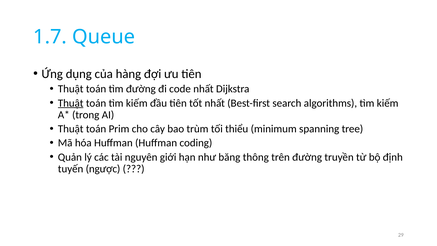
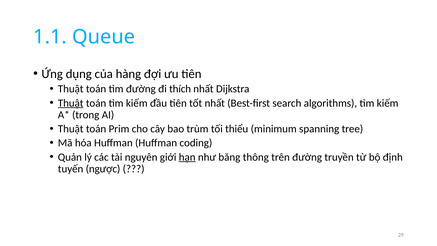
1.7: 1.7 -> 1.1
code: code -> thích
hạn underline: none -> present
